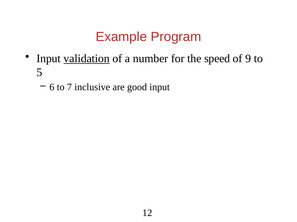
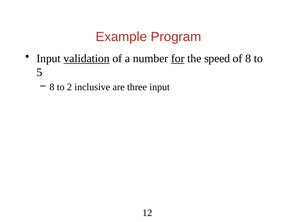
for underline: none -> present
of 9: 9 -> 8
6 at (52, 87): 6 -> 8
7: 7 -> 2
good: good -> three
